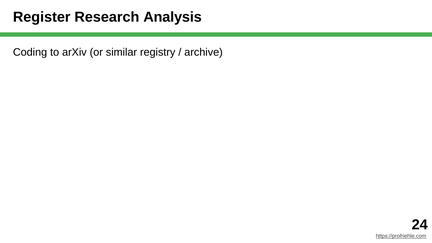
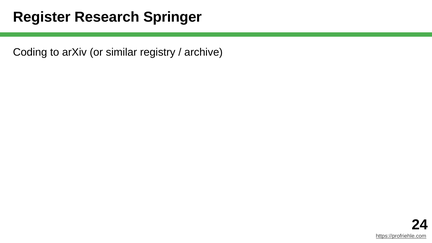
Analysis: Analysis -> Springer
